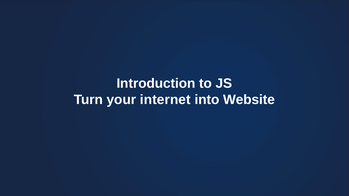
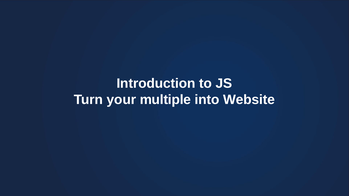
internet: internet -> multiple
